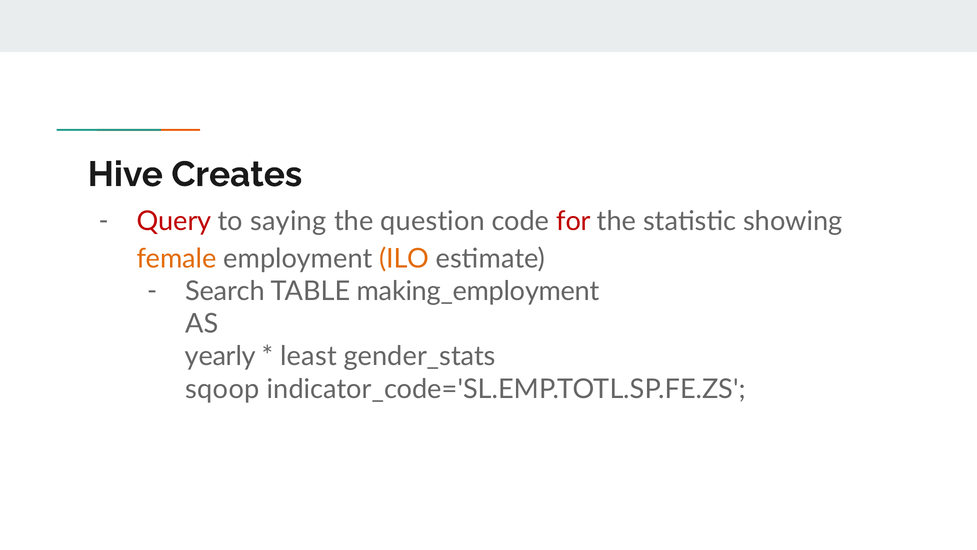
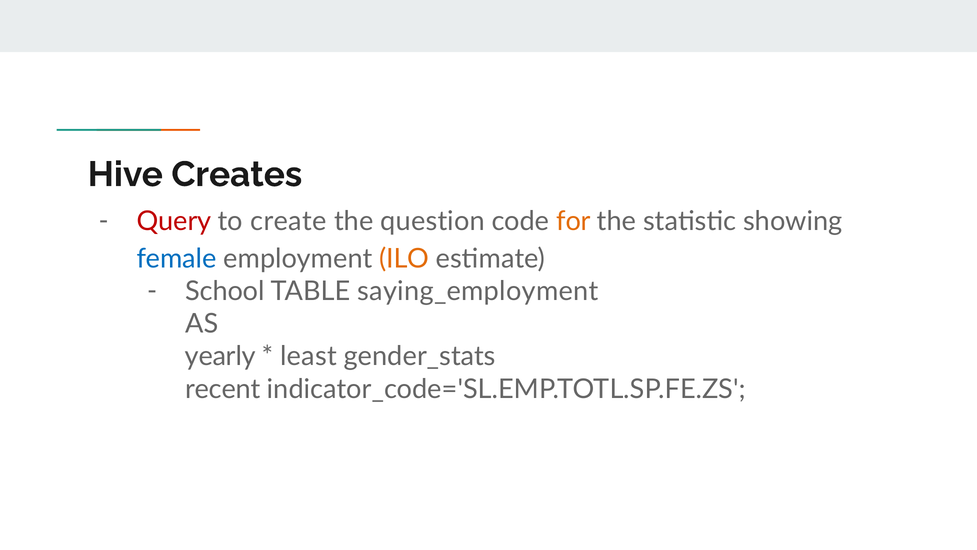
saying: saying -> create
for colour: red -> orange
female colour: orange -> blue
Search: Search -> School
making_employment: making_employment -> saying_employment
sqoop: sqoop -> recent
